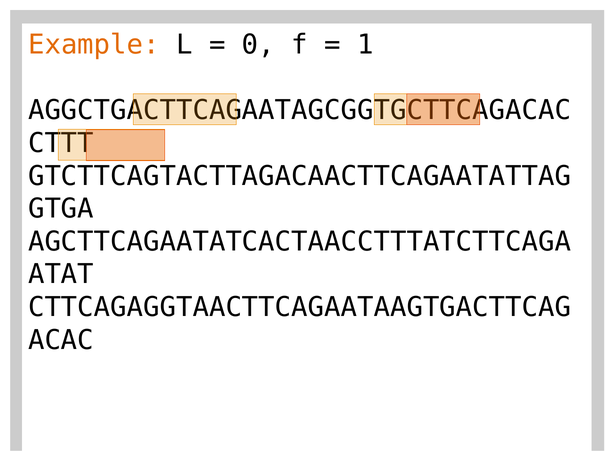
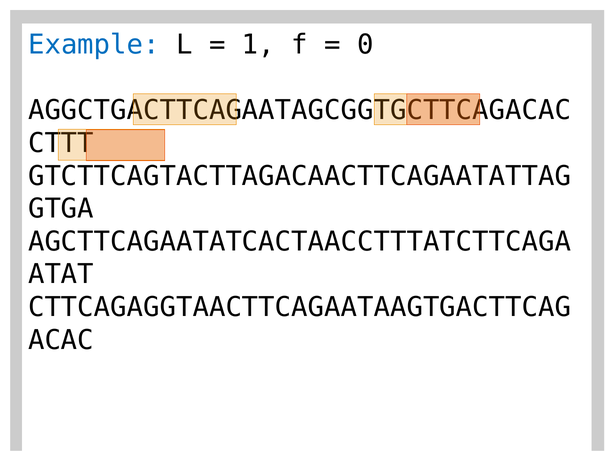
Example colour: orange -> blue
0: 0 -> 1
1: 1 -> 0
